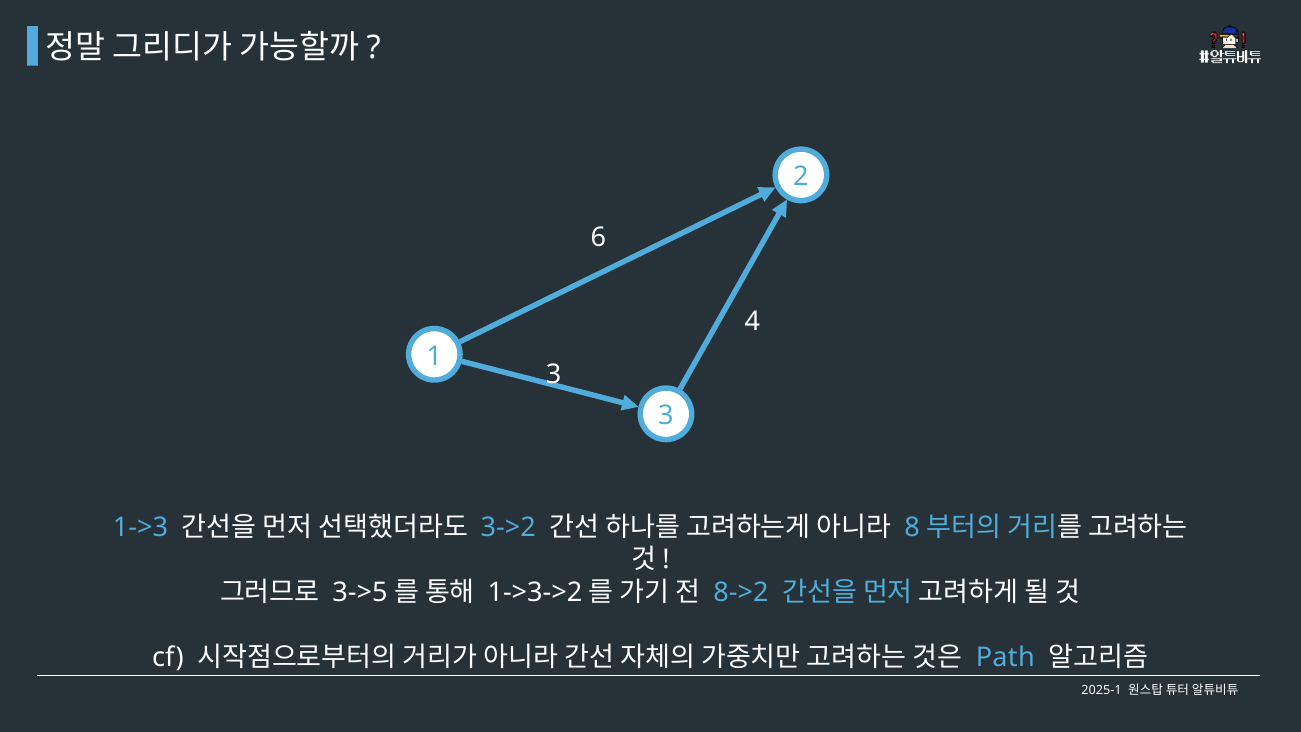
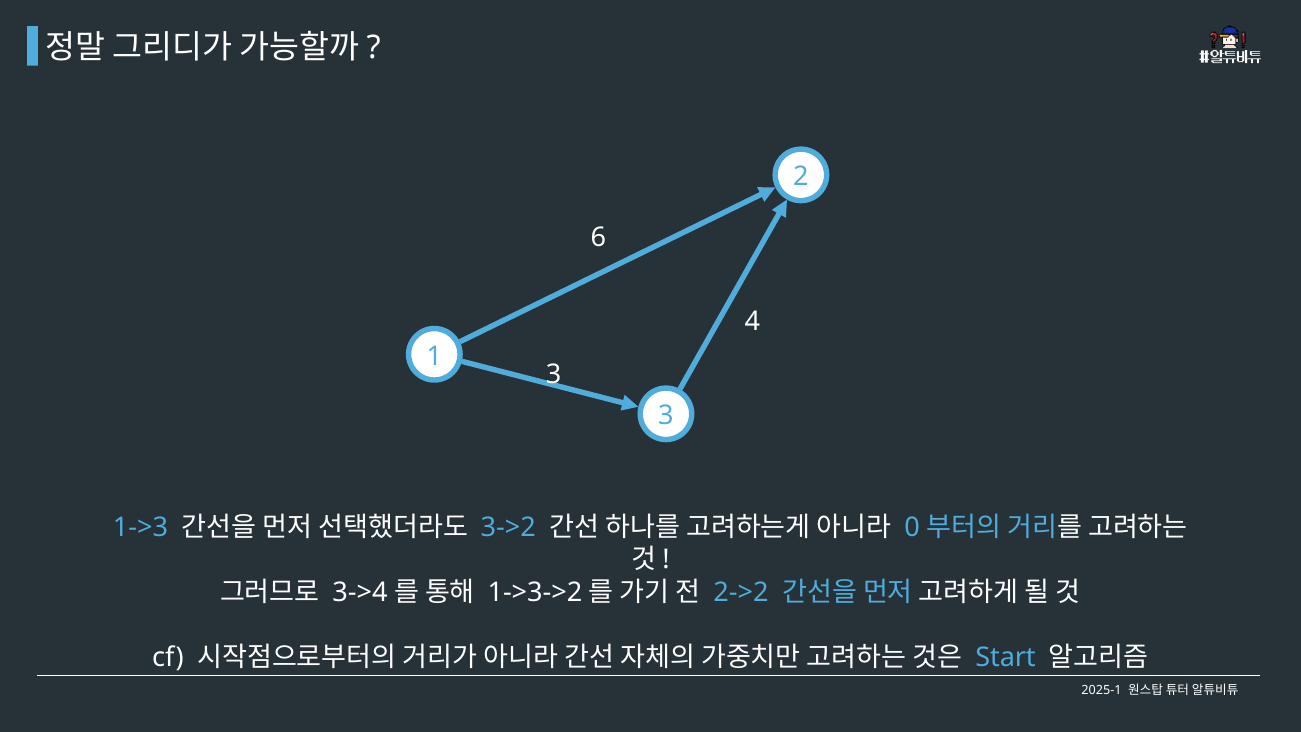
8: 8 -> 0
3->5: 3->5 -> 3->4
8->2: 8->2 -> 2->2
Path: Path -> Start
